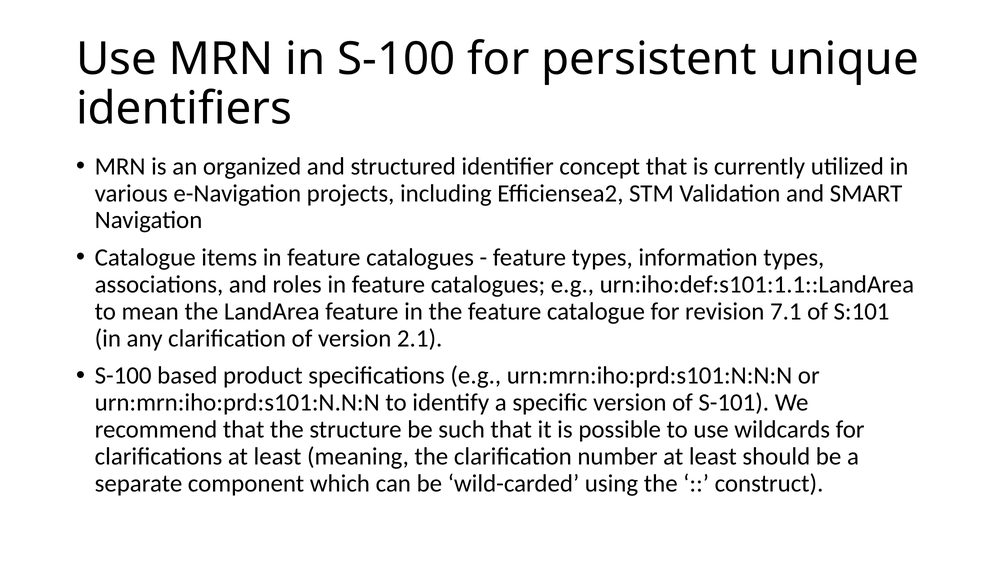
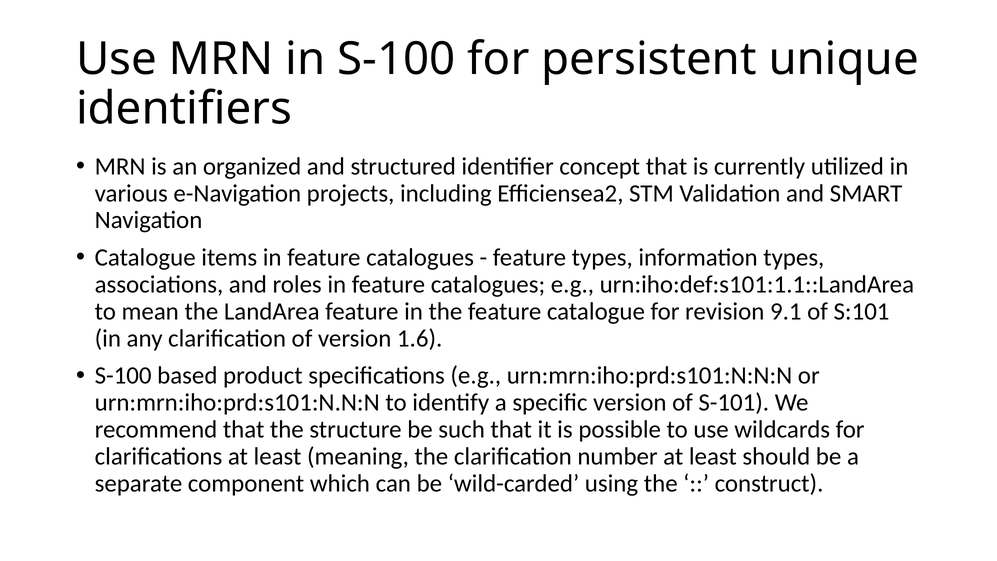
7.1: 7.1 -> 9.1
2.1: 2.1 -> 1.6
